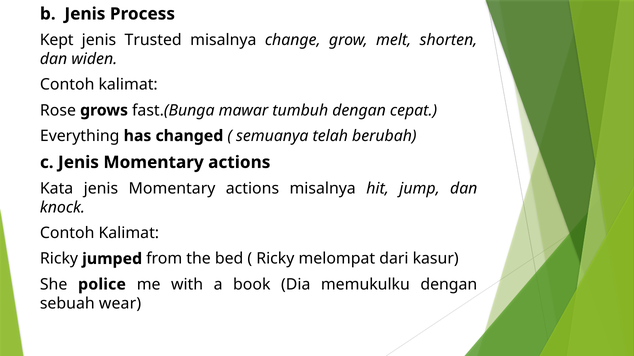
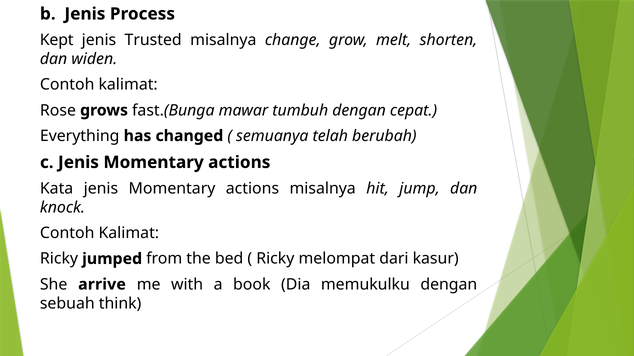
police: police -> arrive
wear: wear -> think
